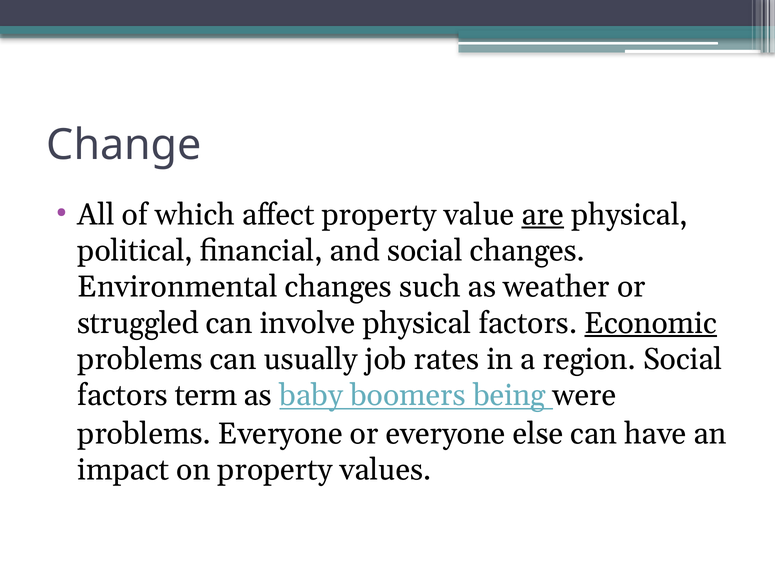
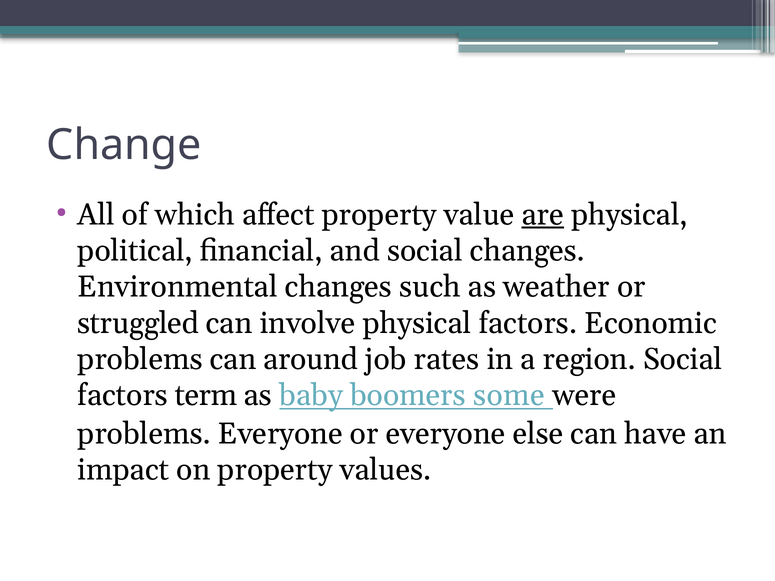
Economic underline: present -> none
usually: usually -> around
being: being -> some
